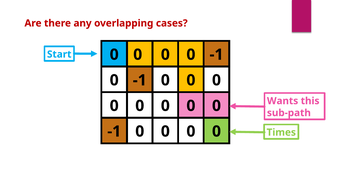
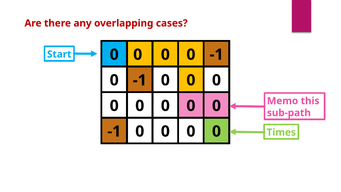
Wants: Wants -> Memo
